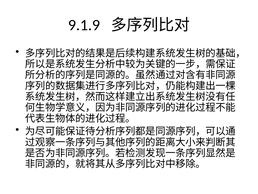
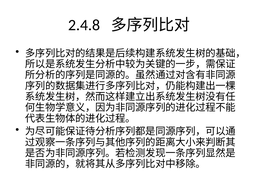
9.1.9: 9.1.9 -> 2.4.8
